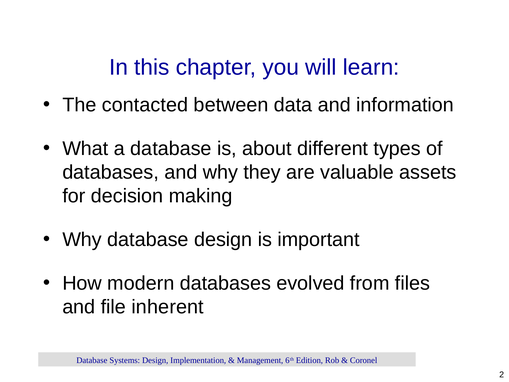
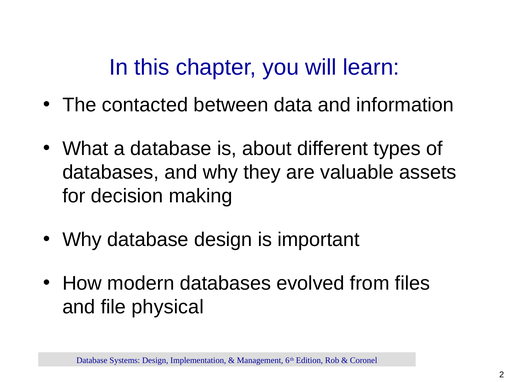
inherent: inherent -> physical
